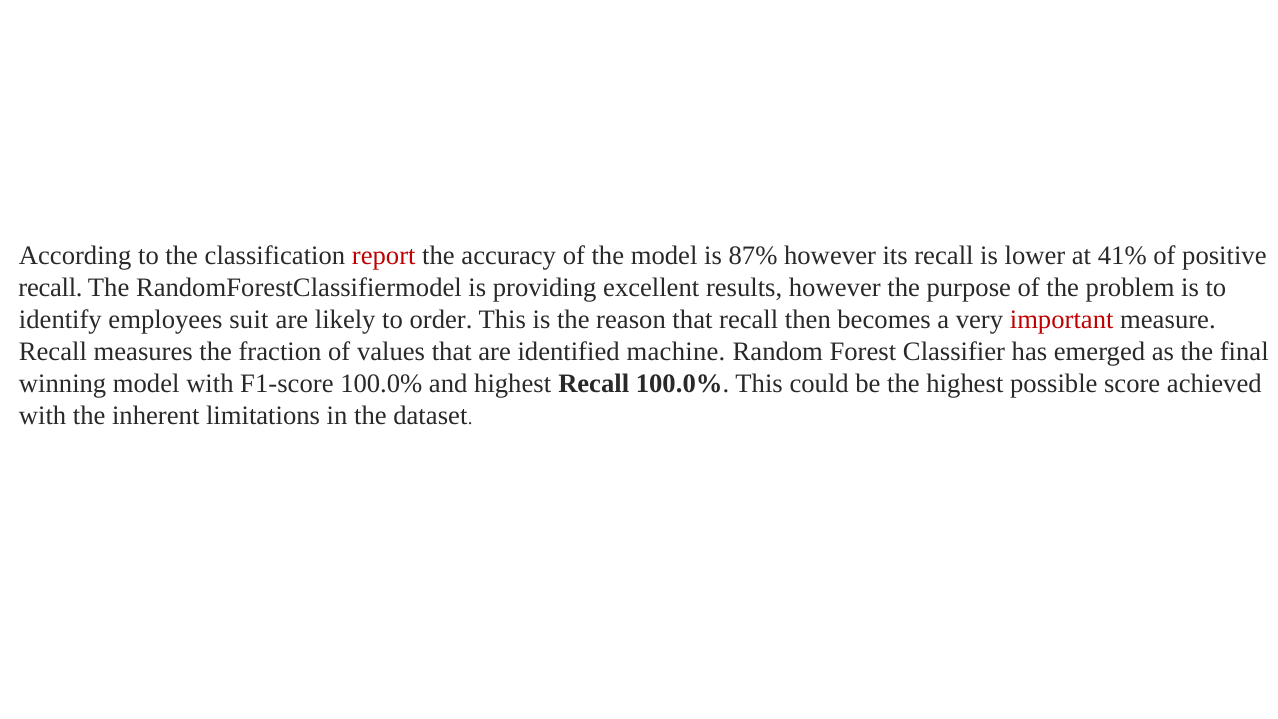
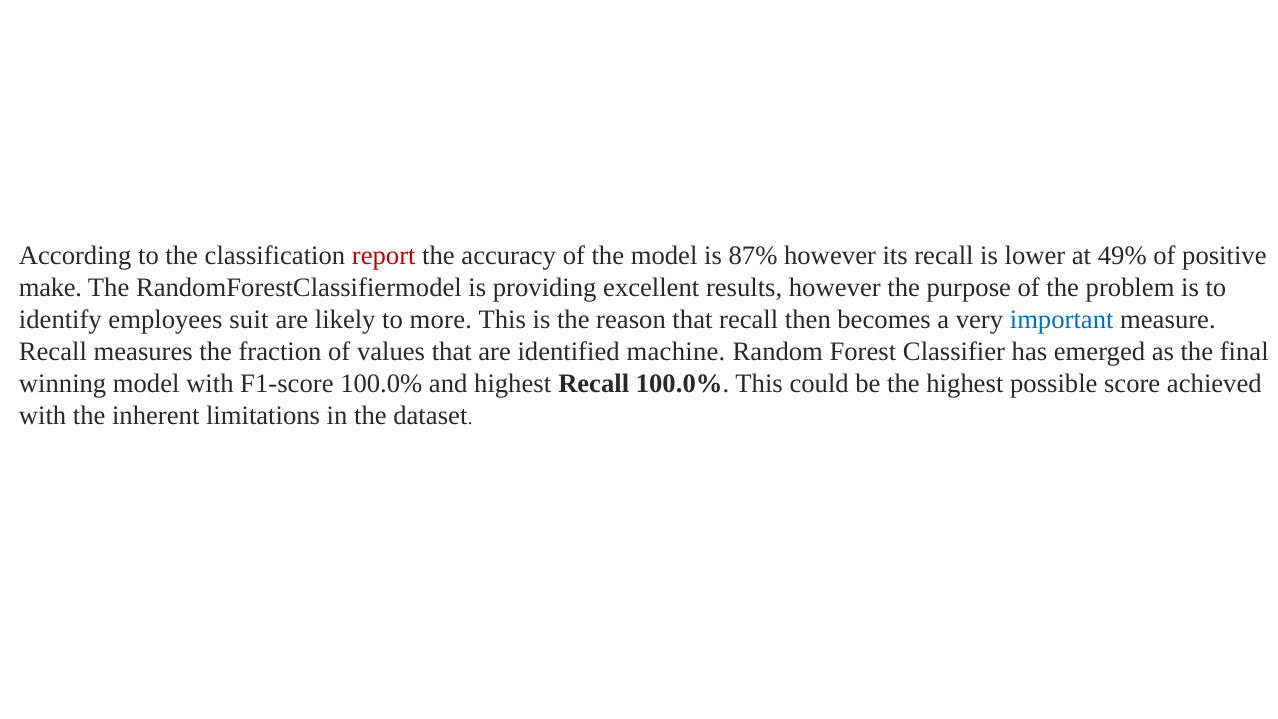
41%: 41% -> 49%
recall at (50, 287): recall -> make
order: order -> more
important colour: red -> blue
